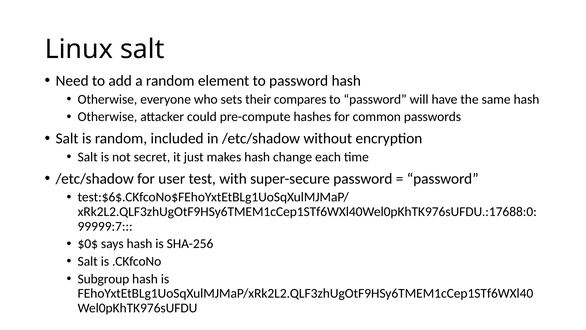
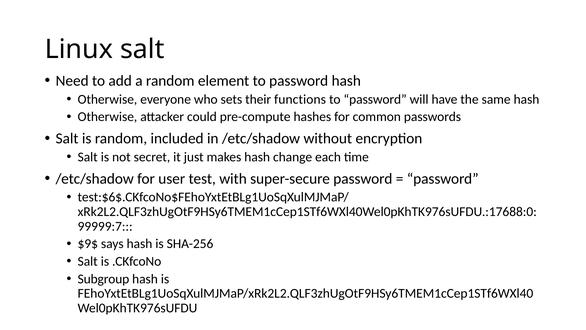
compares: compares -> functions
$0$: $0$ -> $9$
